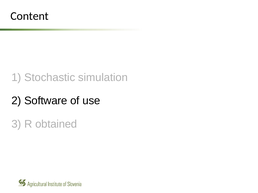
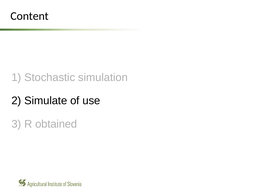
Software: Software -> Simulate
